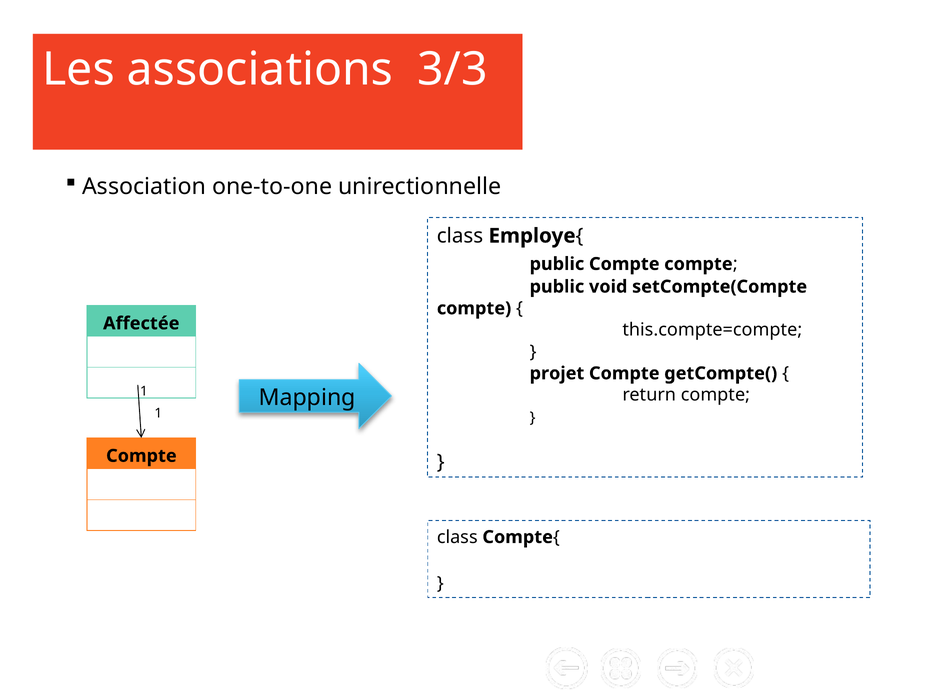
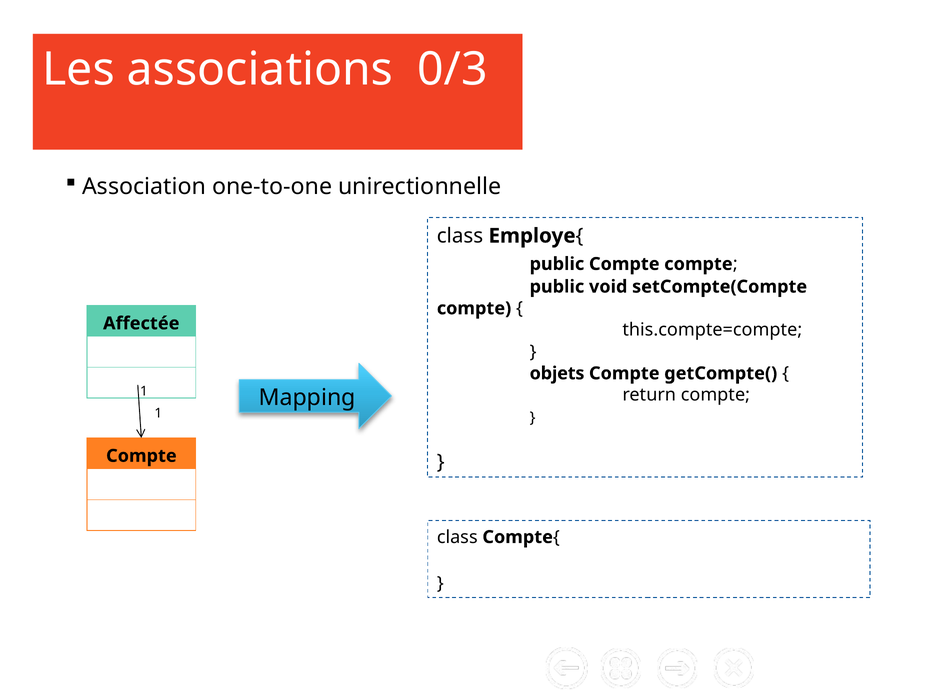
3/3: 3/3 -> 0/3
projet: projet -> objets
